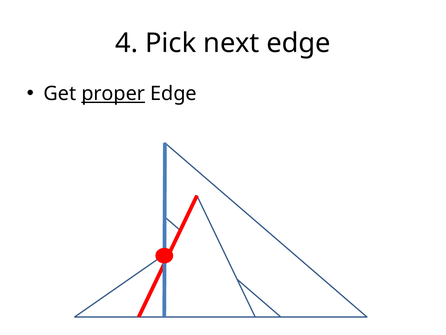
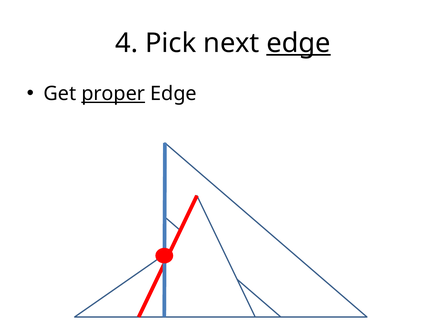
edge at (298, 43) underline: none -> present
